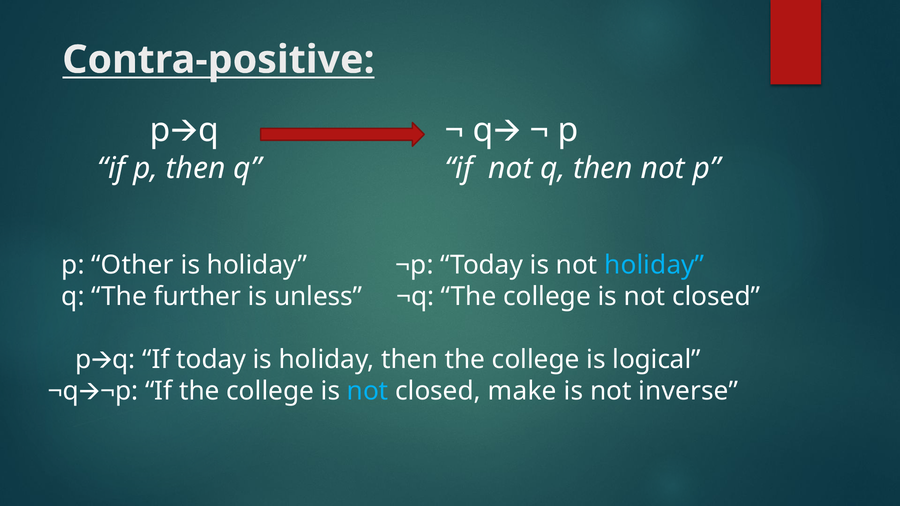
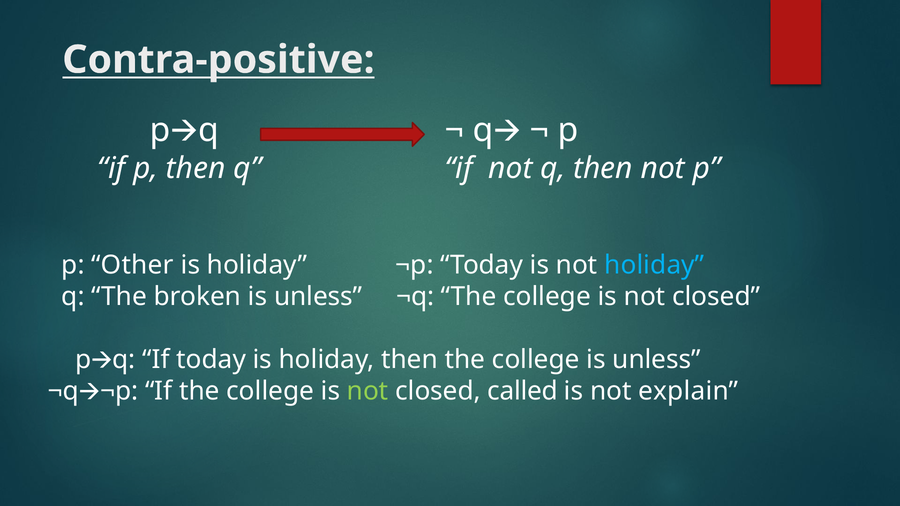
further: further -> broken
college is logical: logical -> unless
not at (368, 391) colour: light blue -> light green
make: make -> called
inverse: inverse -> explain
